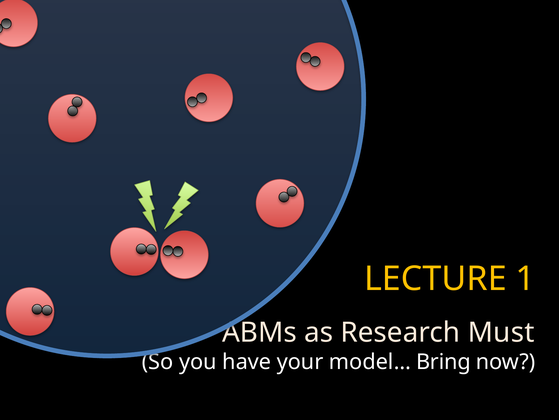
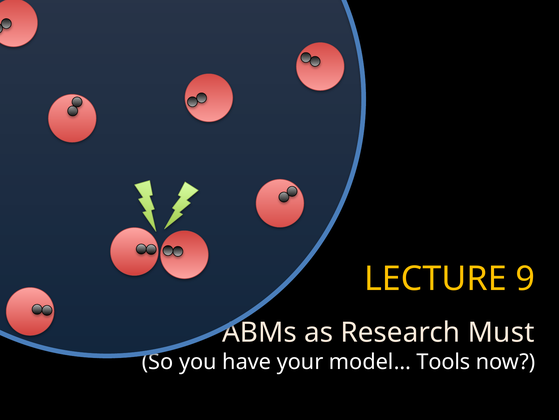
1: 1 -> 9
Bring: Bring -> Tools
